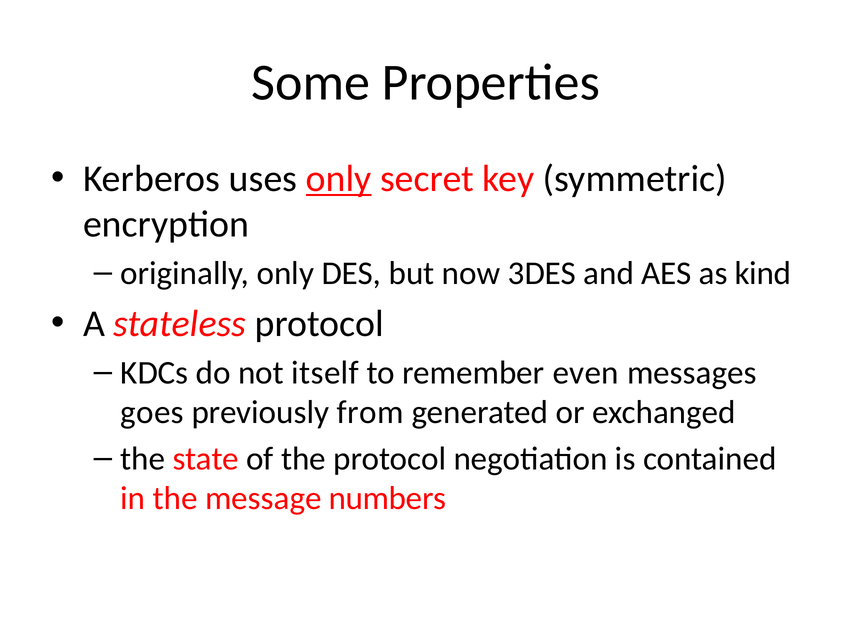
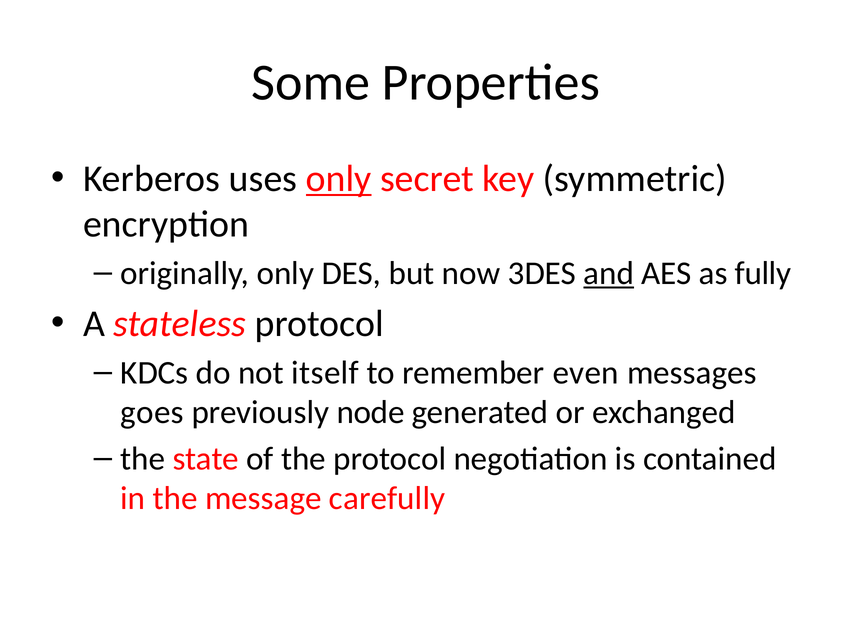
and underline: none -> present
kind: kind -> fully
from: from -> node
numbers: numbers -> carefully
